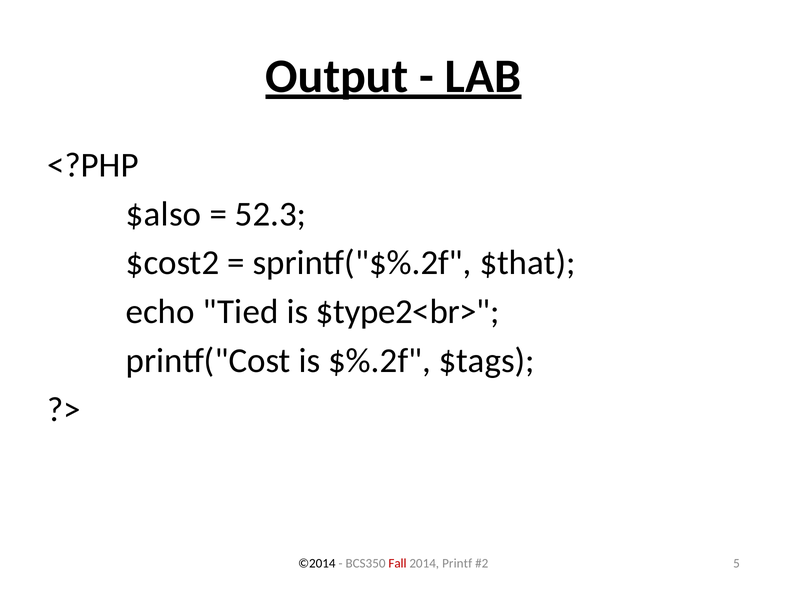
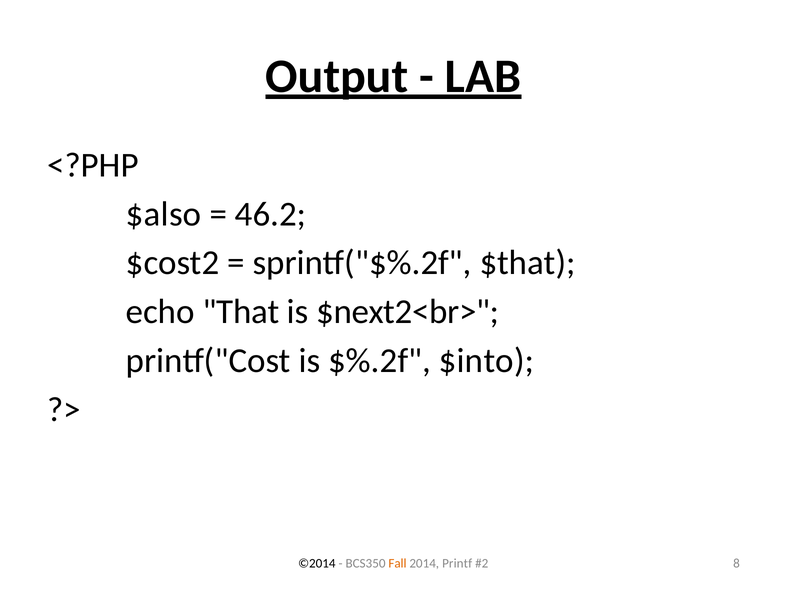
52.3: 52.3 -> 46.2
Tied: Tied -> That
$type2<br>: $type2<br> -> $next2<br>
$tags: $tags -> $into
Fall colour: red -> orange
5: 5 -> 8
